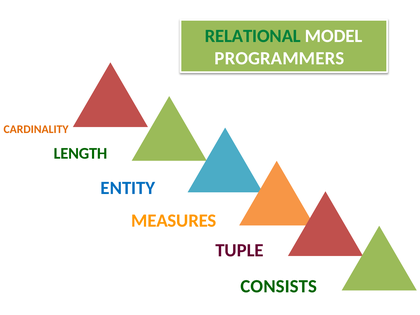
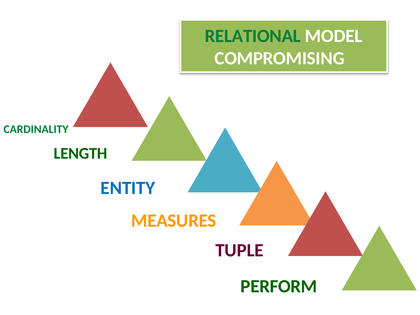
PROGRAMMERS: PROGRAMMERS -> COMPROMISING
CARDINALITY colour: orange -> green
CONSISTS: CONSISTS -> PERFORM
